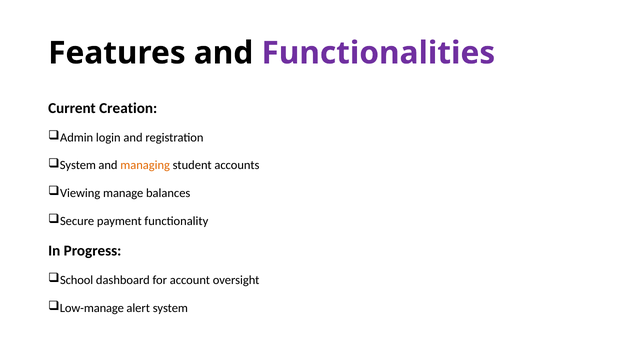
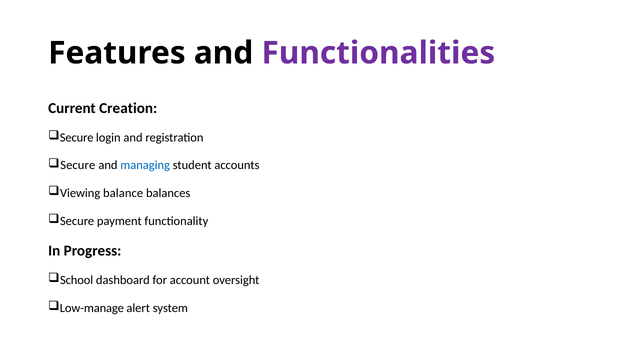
Admin at (77, 138): Admin -> Secure
System at (78, 166): System -> Secure
managing colour: orange -> blue
manage: manage -> balance
